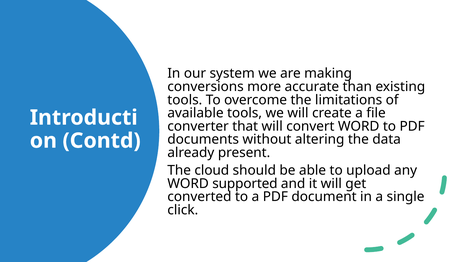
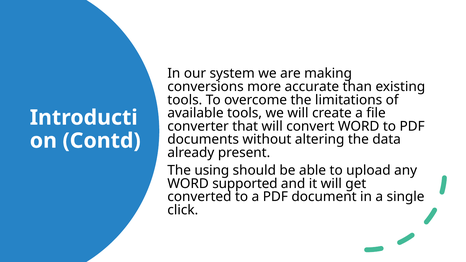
cloud: cloud -> using
